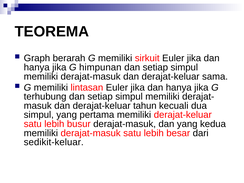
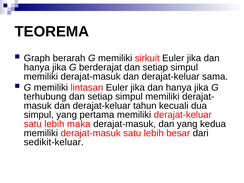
himpunan: himpunan -> berderajat
busur: busur -> maka
